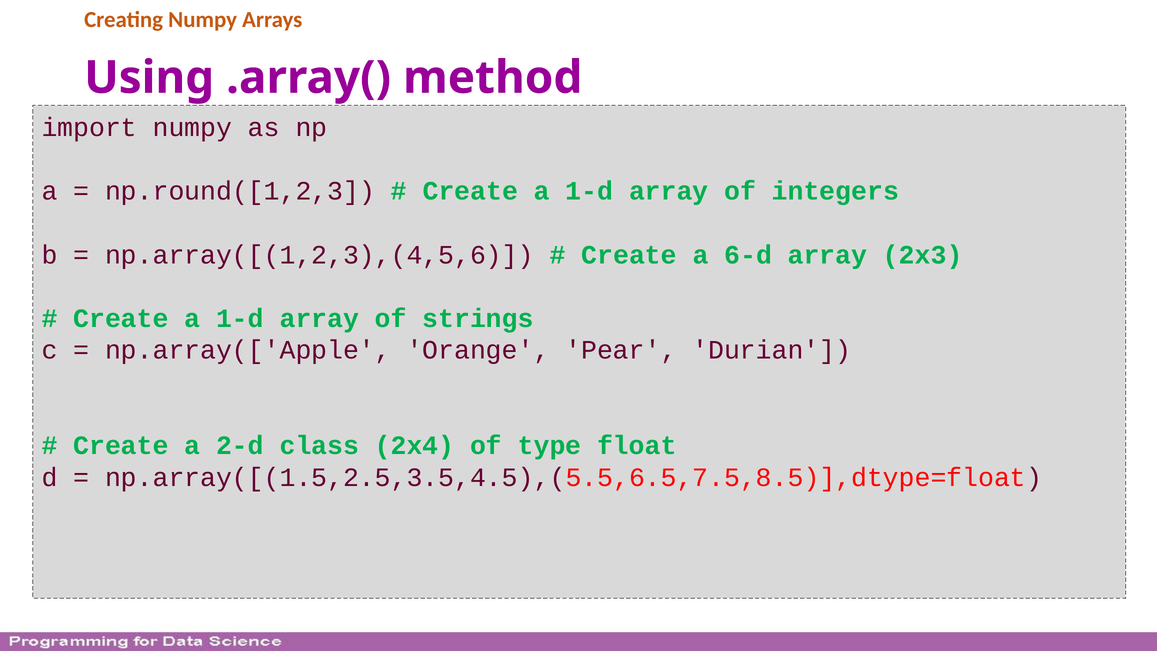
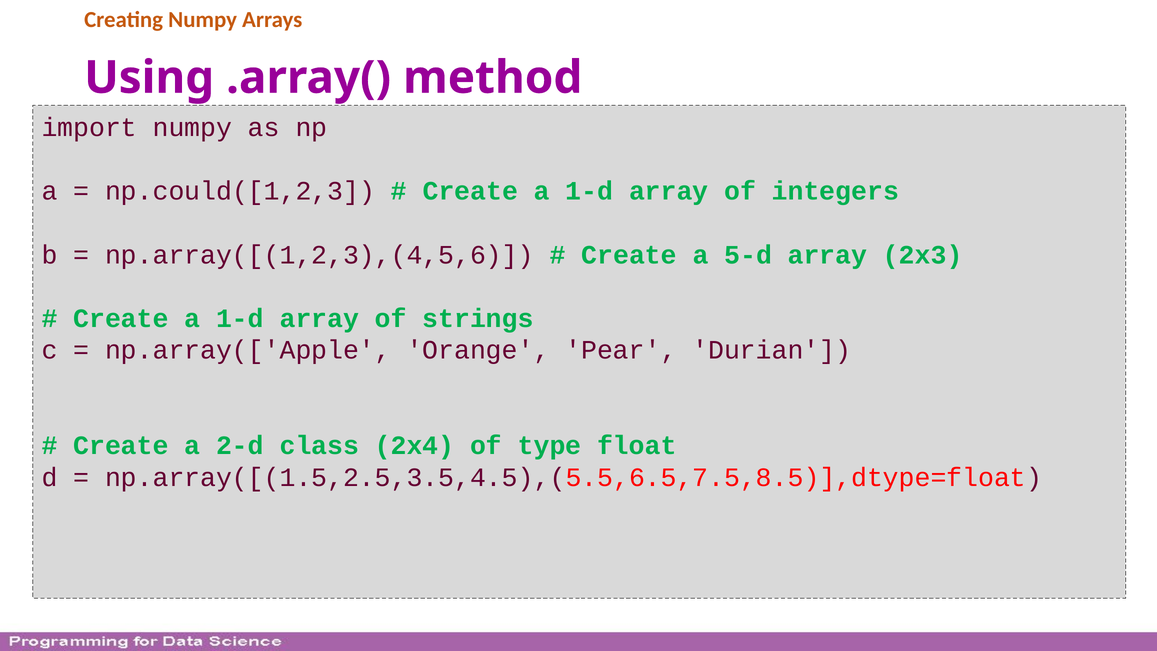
np.round([1,2,3: np.round([1,2,3 -> np.could([1,2,3
6-d: 6-d -> 5-d
